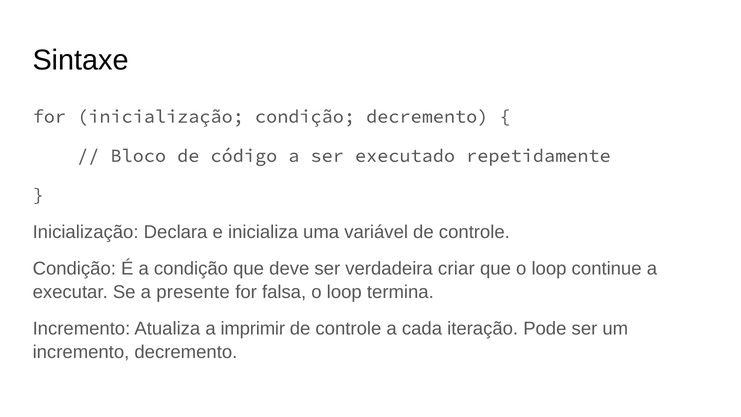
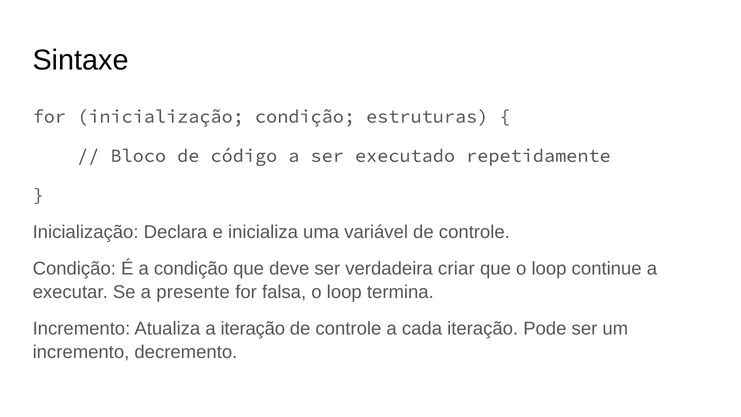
condição decremento: decremento -> estruturas
a imprimir: imprimir -> iteração
